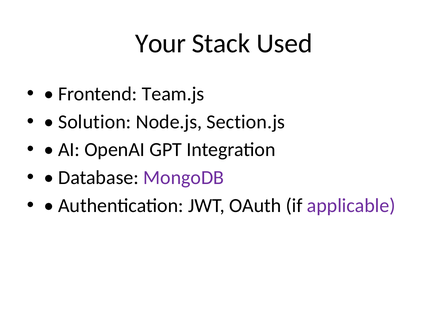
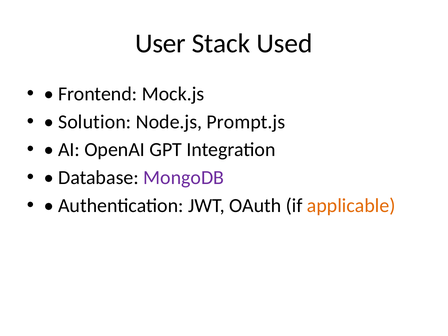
Your: Your -> User
Team.js: Team.js -> Mock.js
Section.js: Section.js -> Prompt.js
applicable colour: purple -> orange
